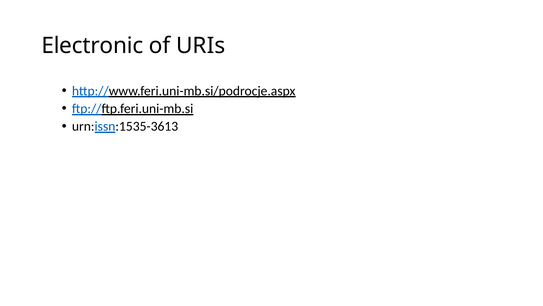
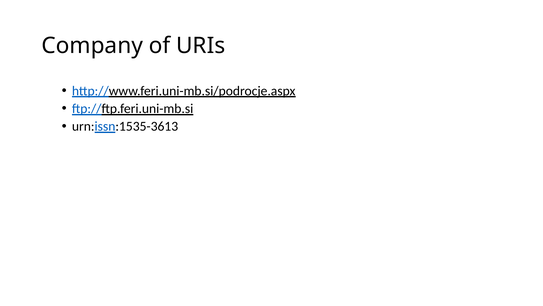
Electronic: Electronic -> Company
